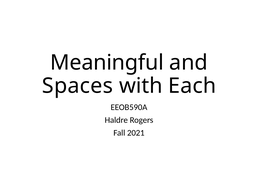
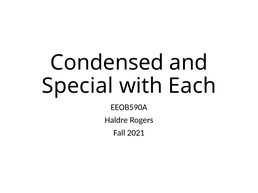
Meaningful: Meaningful -> Condensed
Spaces: Spaces -> Special
